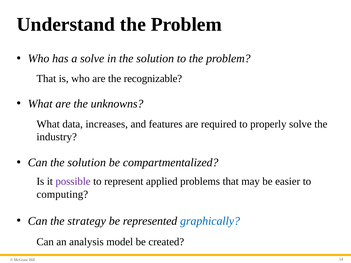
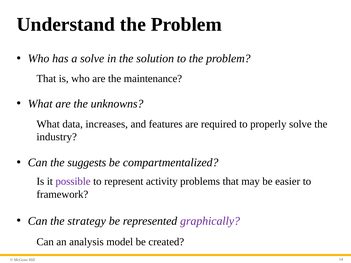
recognizable: recognizable -> maintenance
Can the solution: solution -> suggests
applied: applied -> activity
computing: computing -> framework
graphically colour: blue -> purple
